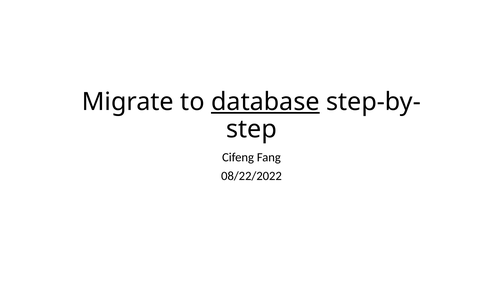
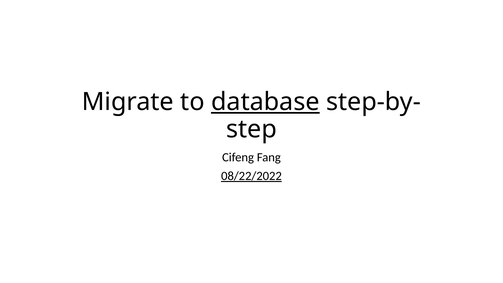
08/22/2022 underline: none -> present
